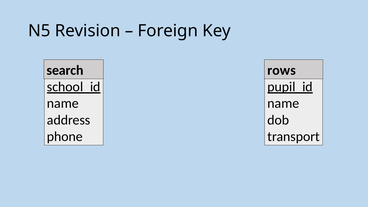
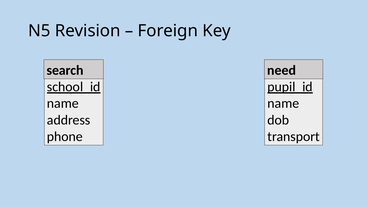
rows: rows -> need
